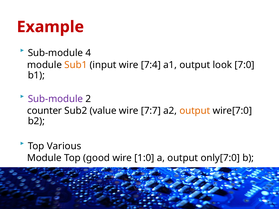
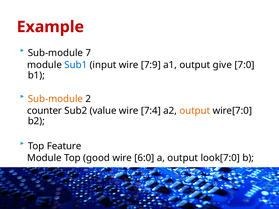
4: 4 -> 7
Sub1 colour: orange -> blue
7:4: 7:4 -> 7:9
look: look -> give
Sub-module at (55, 99) colour: purple -> orange
7:7: 7:7 -> 7:4
Various: Various -> Feature
1:0: 1:0 -> 6:0
only[7:0: only[7:0 -> look[7:0
